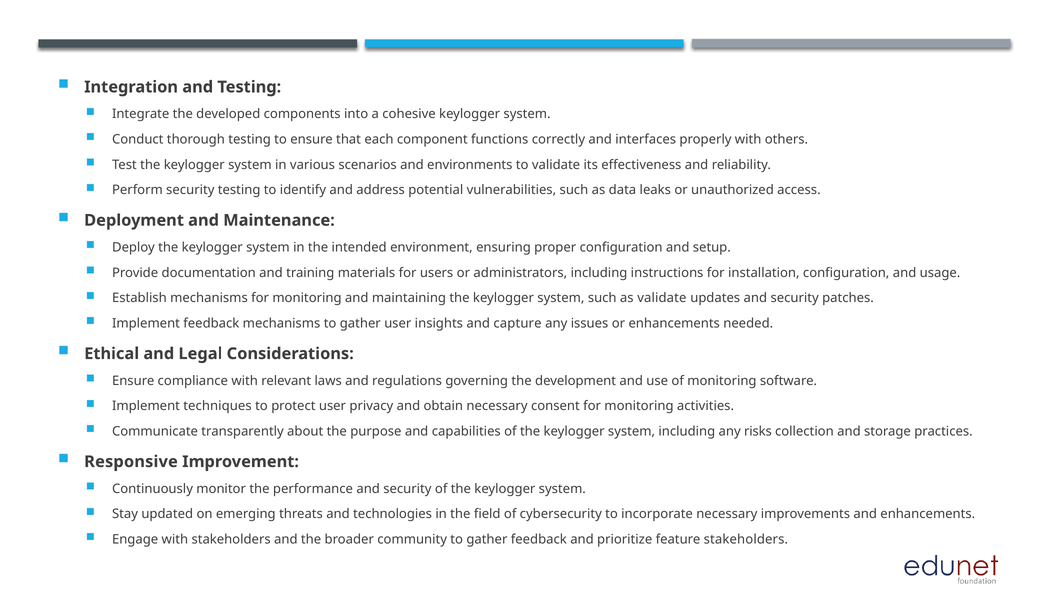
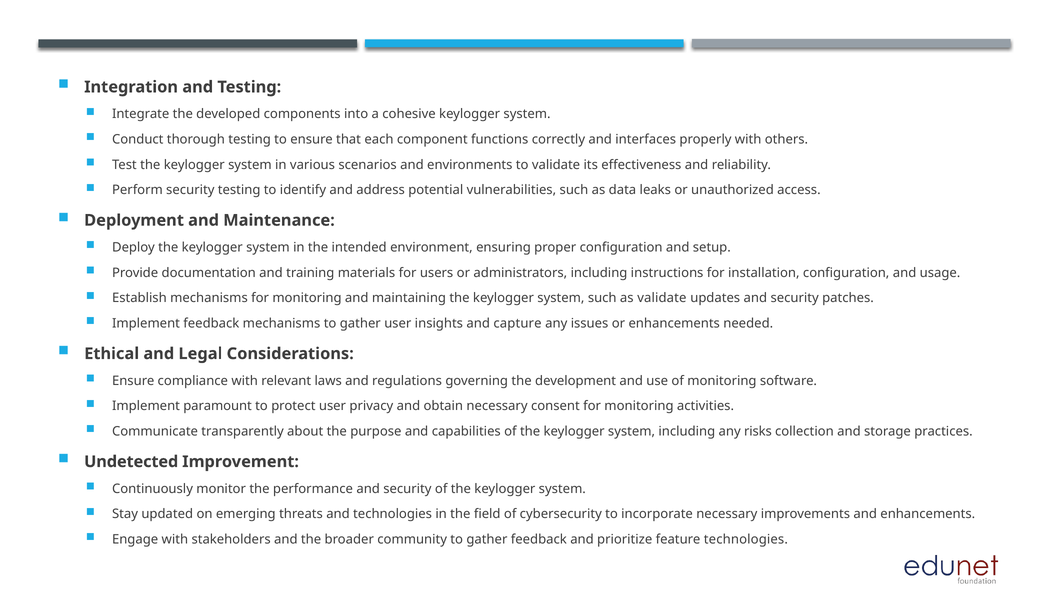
techniques: techniques -> paramount
Responsive: Responsive -> Undetected
feature stakeholders: stakeholders -> technologies
